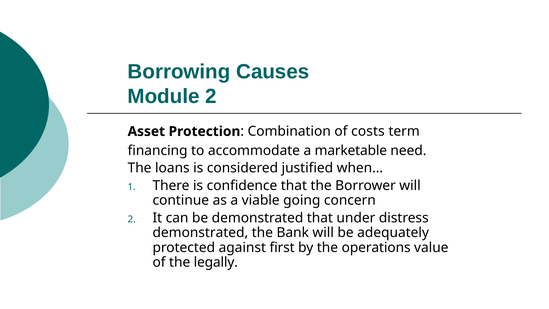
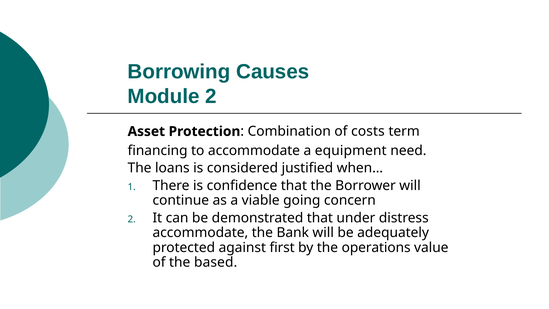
marketable: marketable -> equipment
demonstrated at (200, 233): demonstrated -> accommodate
legally: legally -> based
